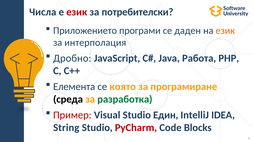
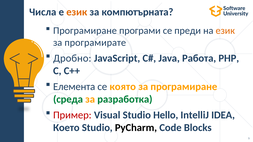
език at (77, 12) colour: red -> orange
потребителски: потребителски -> компютърната
Приложението at (85, 31): Приложението -> Програмиране
даден: даден -> преди
интерполация: интерполация -> програмирате
среда colour: black -> green
Един: Един -> Hello
String: String -> Което
PyCharm colour: red -> black
